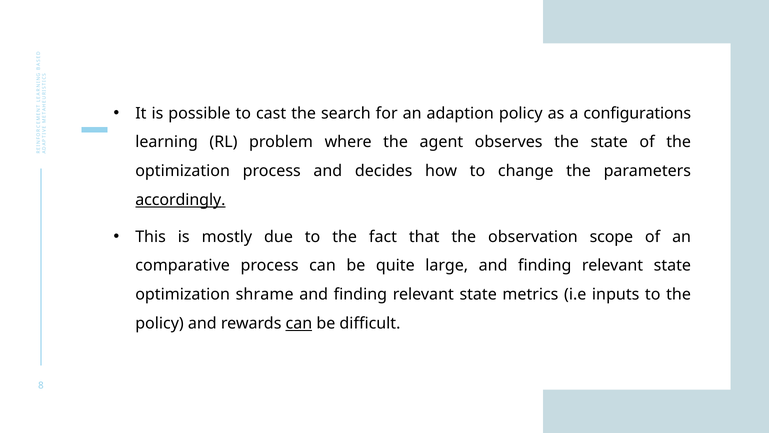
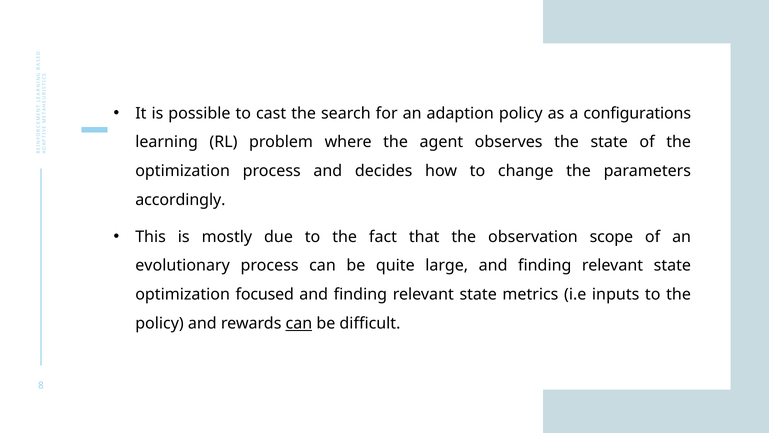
accordingly underline: present -> none
comparative: comparative -> evolutionary
shrame: shrame -> focused
